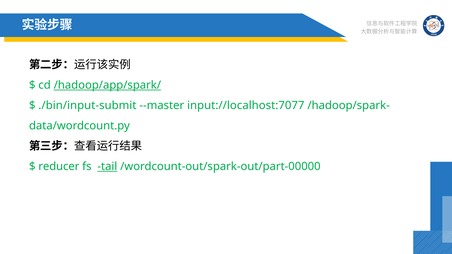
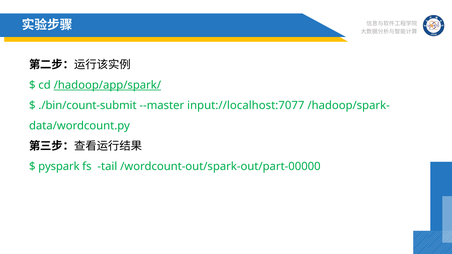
./bin/input-submit: ./bin/input-submit -> ./bin/count-submit
reducer: reducer -> pyspark
tail underline: present -> none
